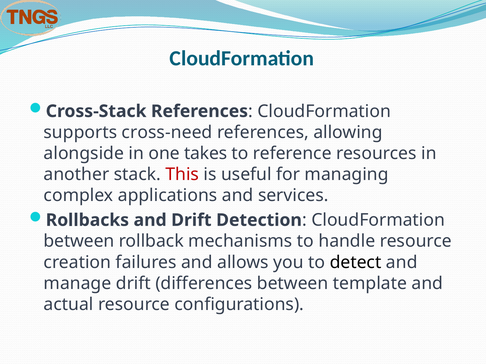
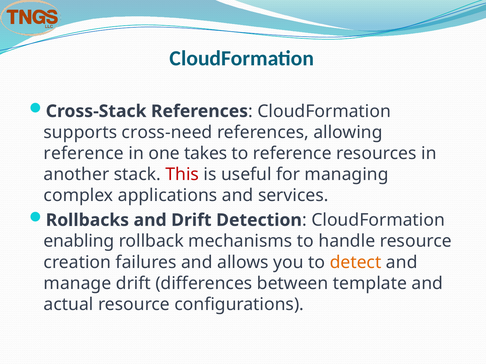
alongside at (84, 154): alongside -> reference
between at (79, 242): between -> enabling
detect colour: black -> orange
